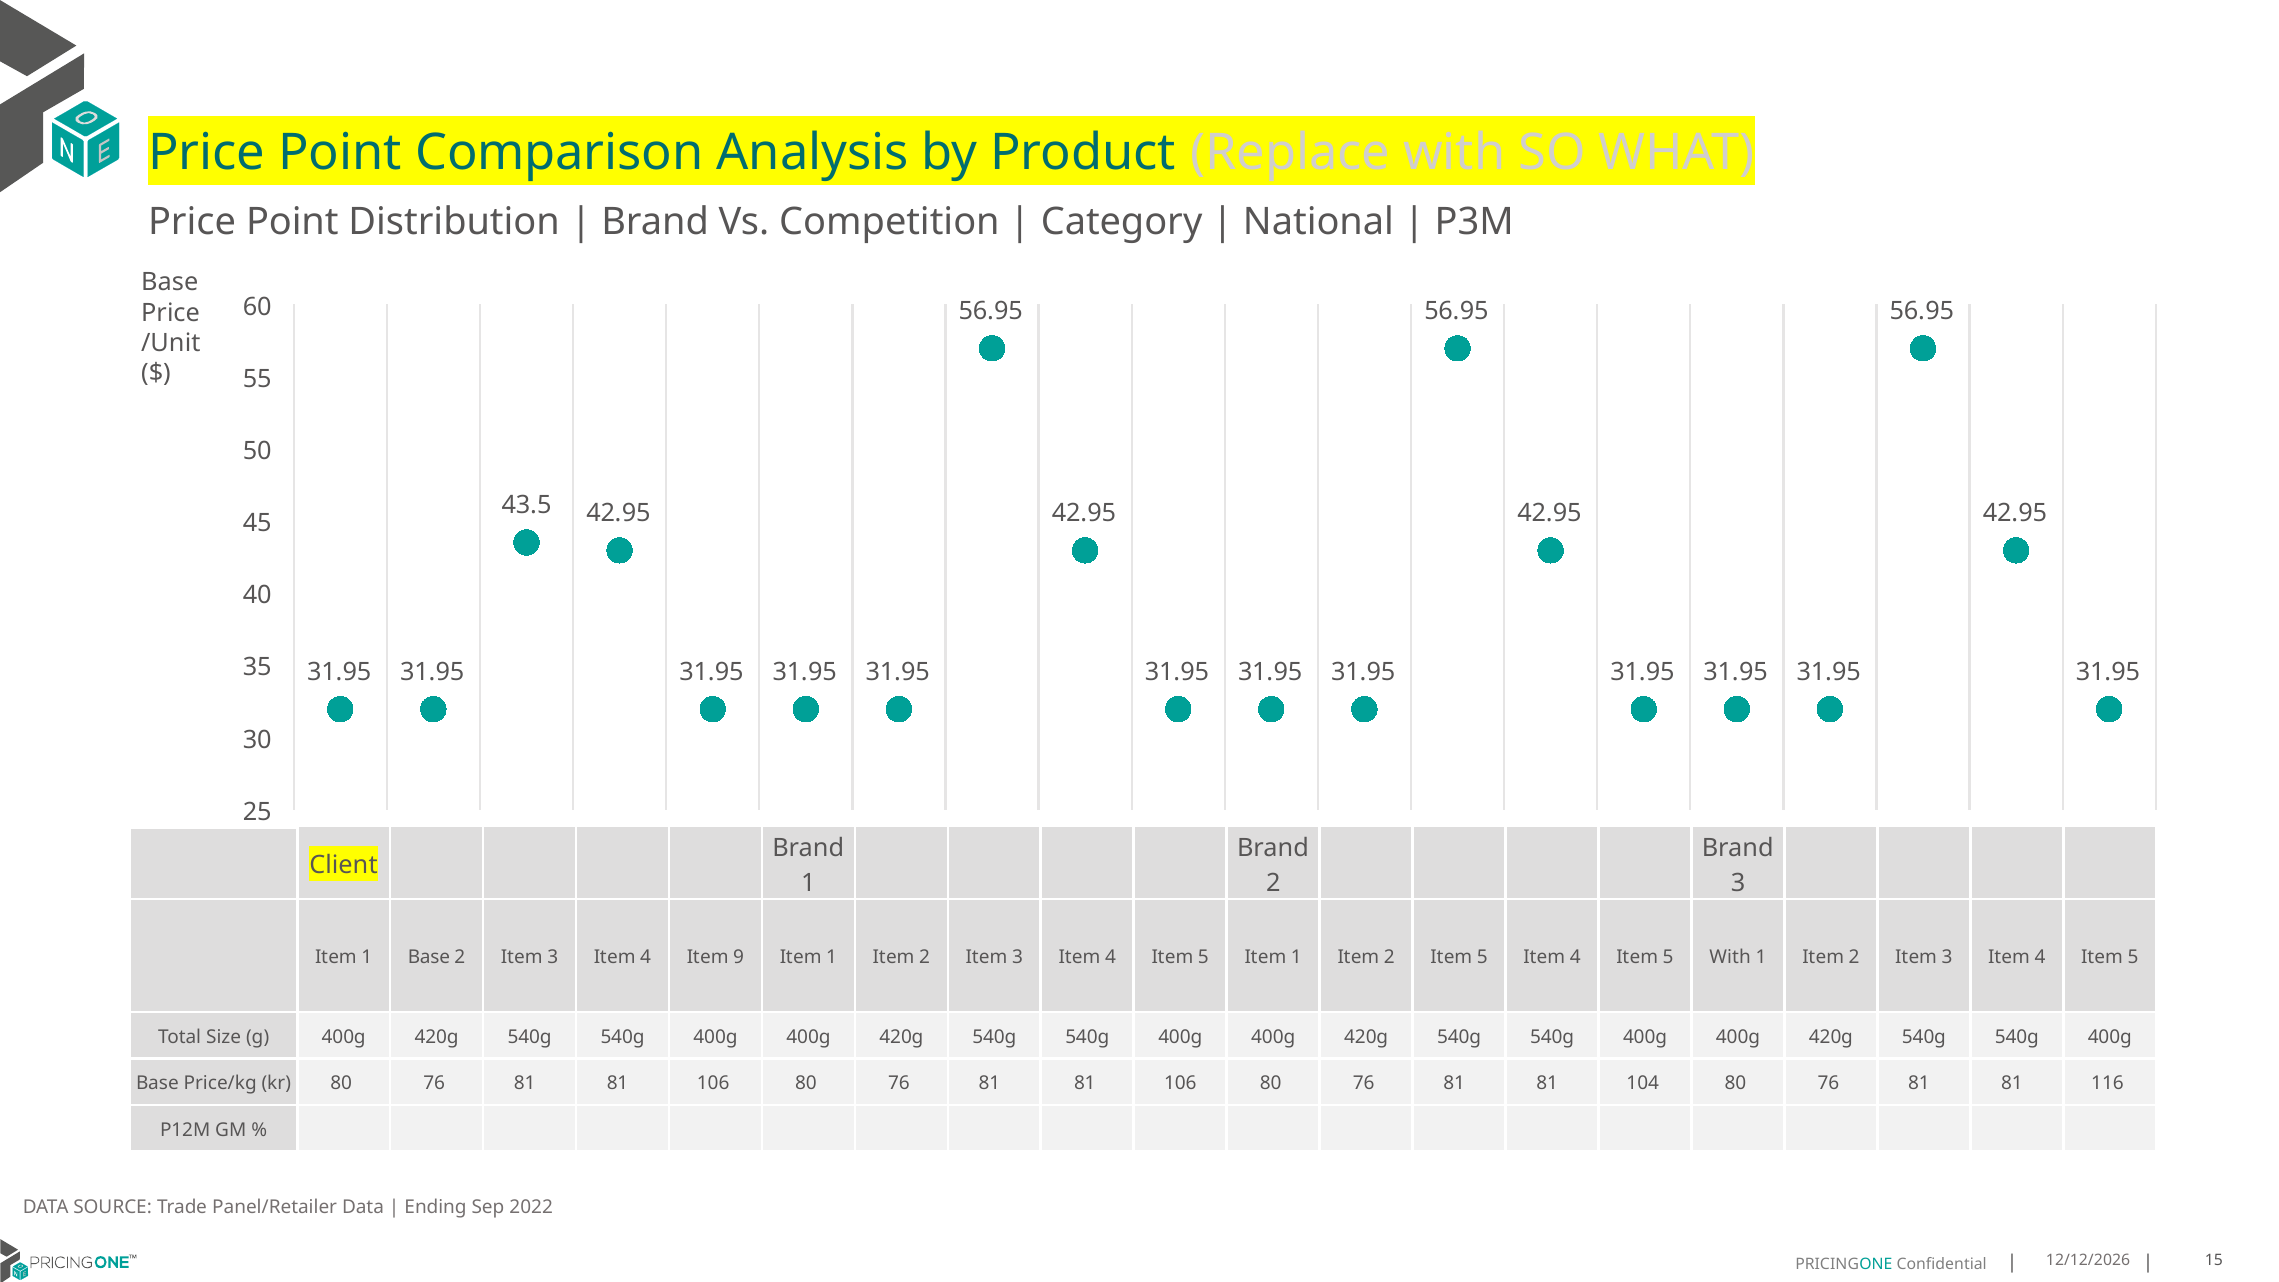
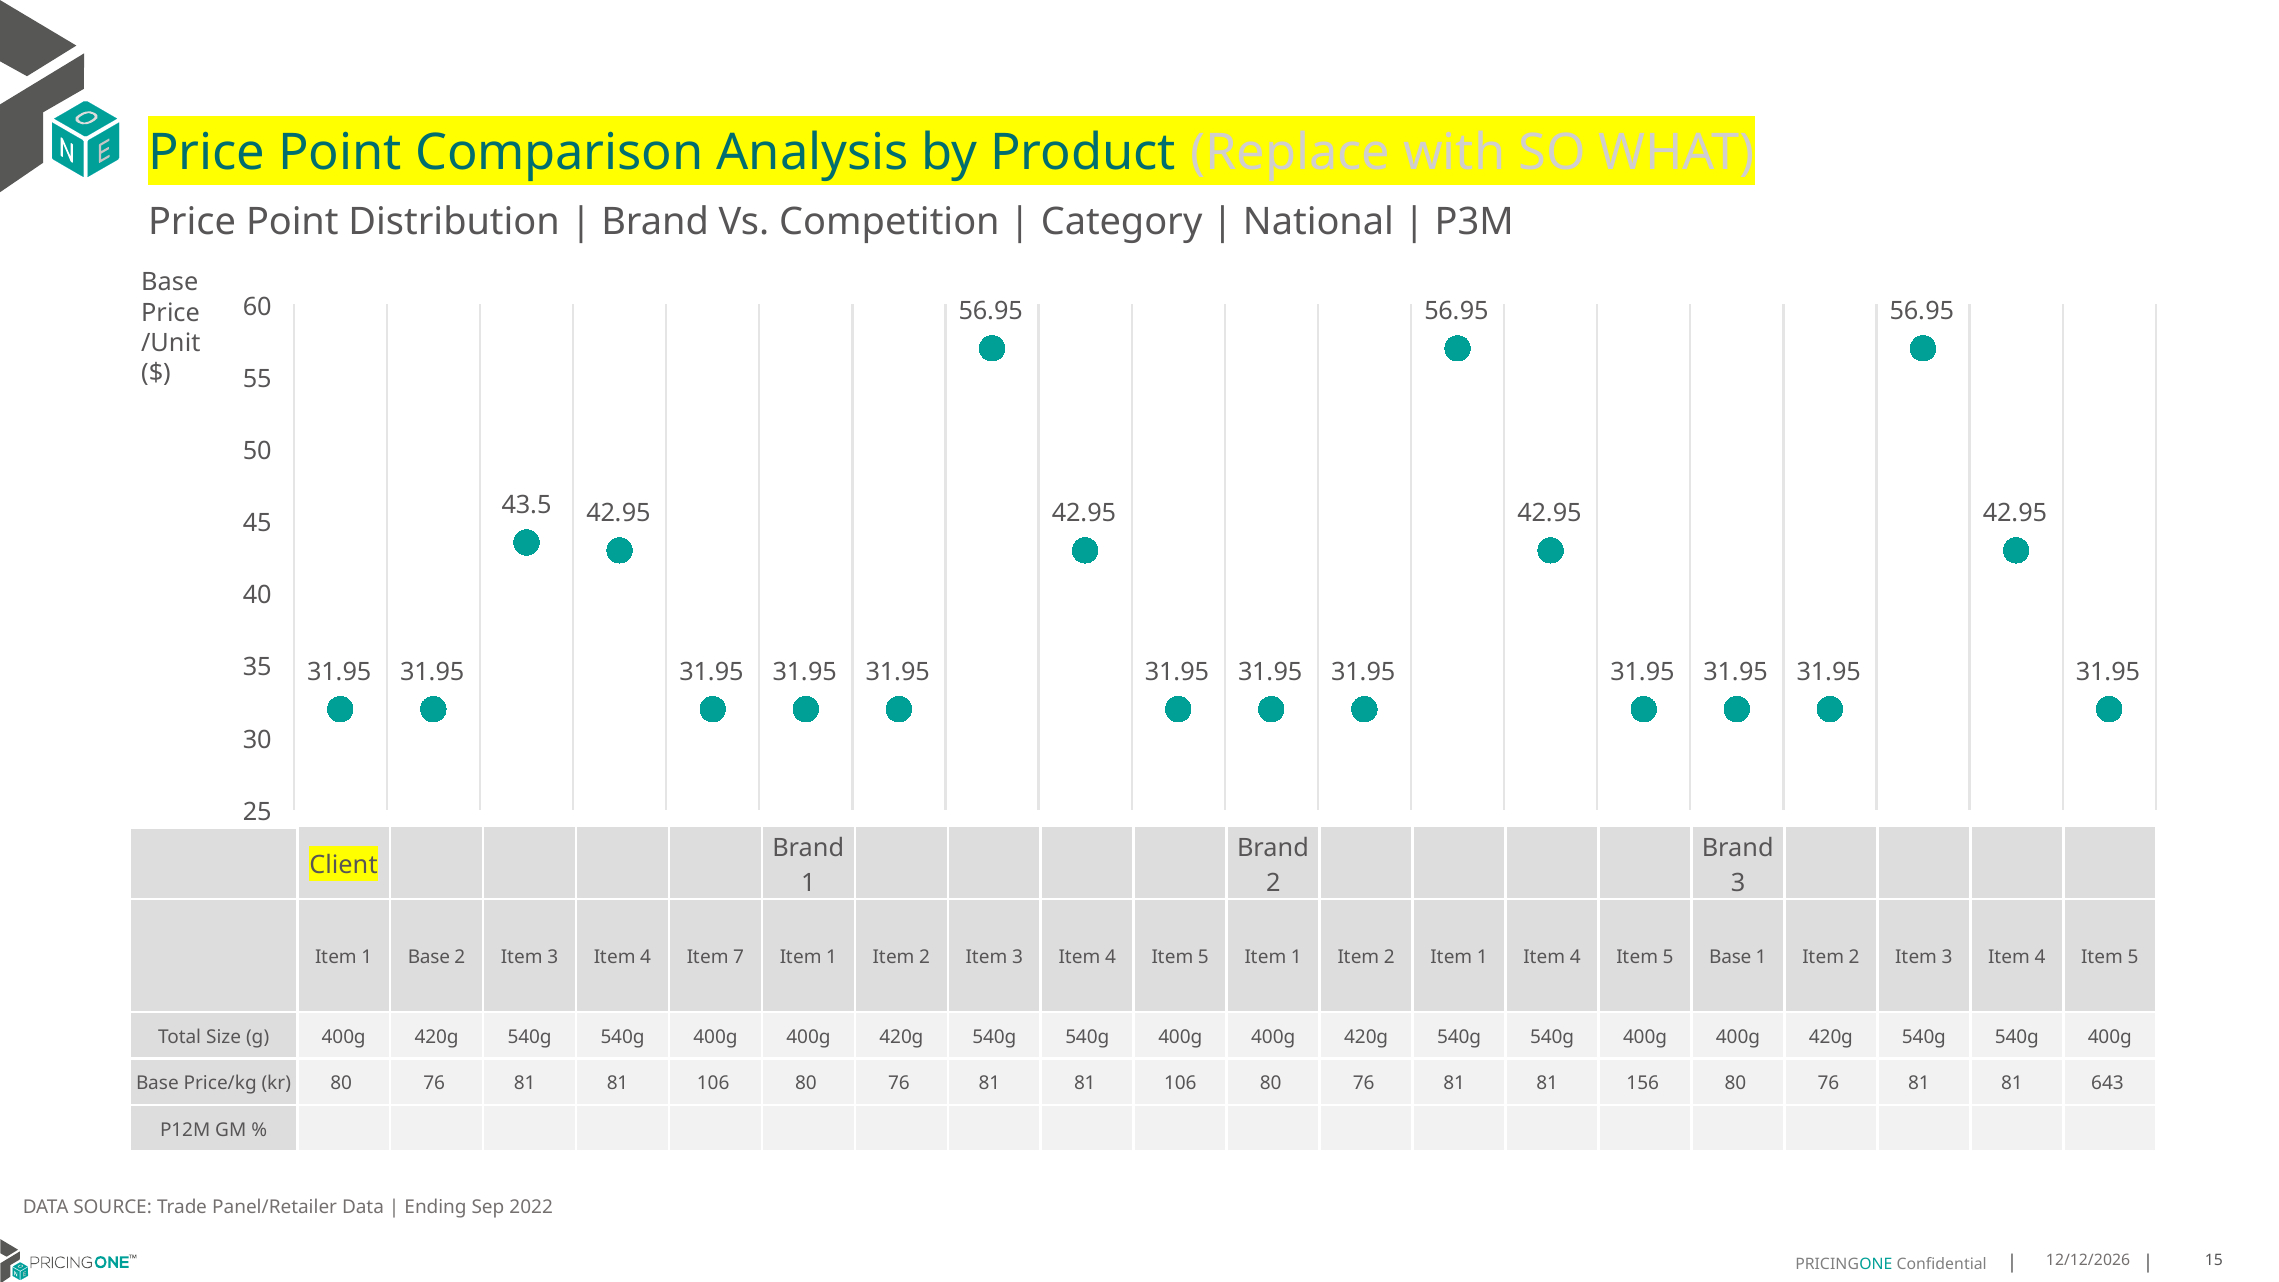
9: 9 -> 7
2 Item 5: 5 -> 1
5 With: With -> Base
104: 104 -> 156
116: 116 -> 643
